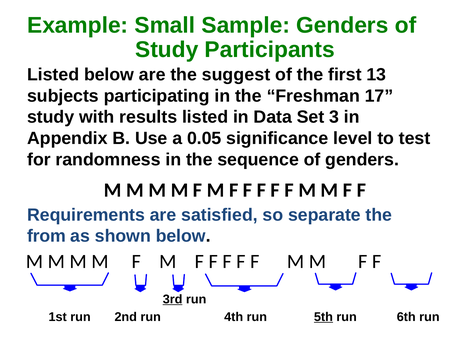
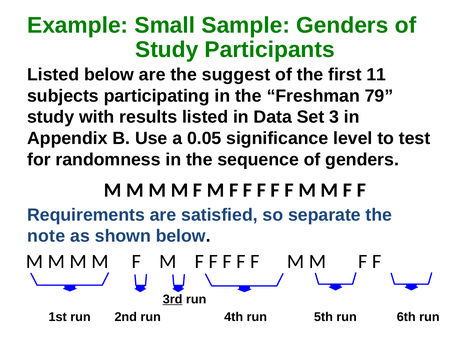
13: 13 -> 11
17: 17 -> 79
from: from -> note
5th underline: present -> none
